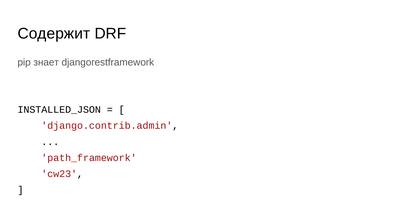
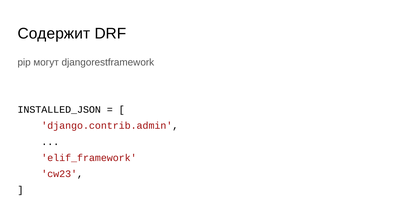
знает: знает -> могут
path_framework: path_framework -> elif_framework
